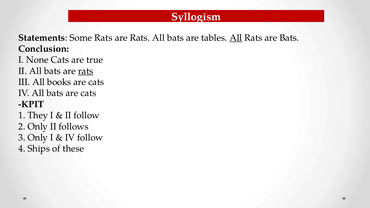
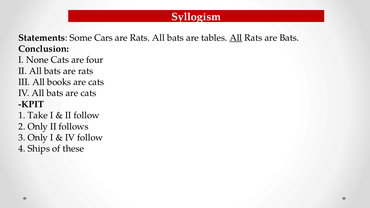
Some Rats: Rats -> Cars
true: true -> four
rats at (86, 71) underline: present -> none
They: They -> Take
